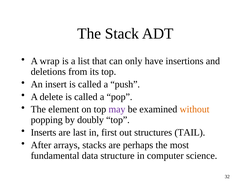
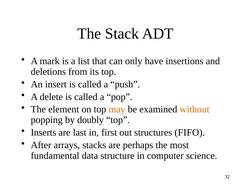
wrap: wrap -> mark
may colour: purple -> orange
TAIL: TAIL -> FIFO
